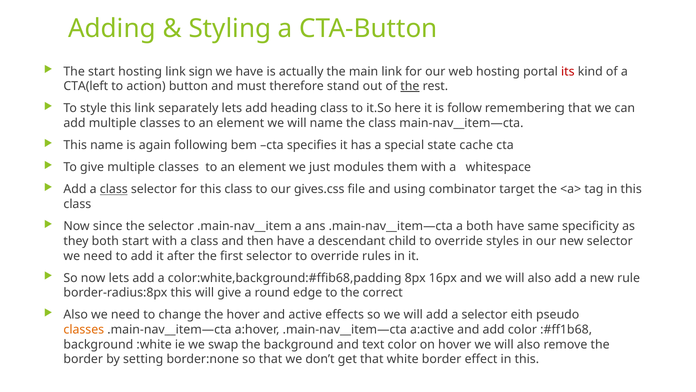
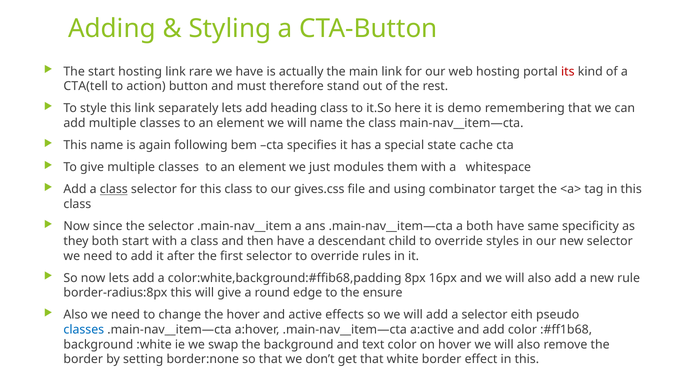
sign: sign -> rare
CTA(left: CTA(left -> CTA(tell
the at (410, 86) underline: present -> none
follow: follow -> demo
correct: correct -> ensure
classes at (84, 329) colour: orange -> blue
